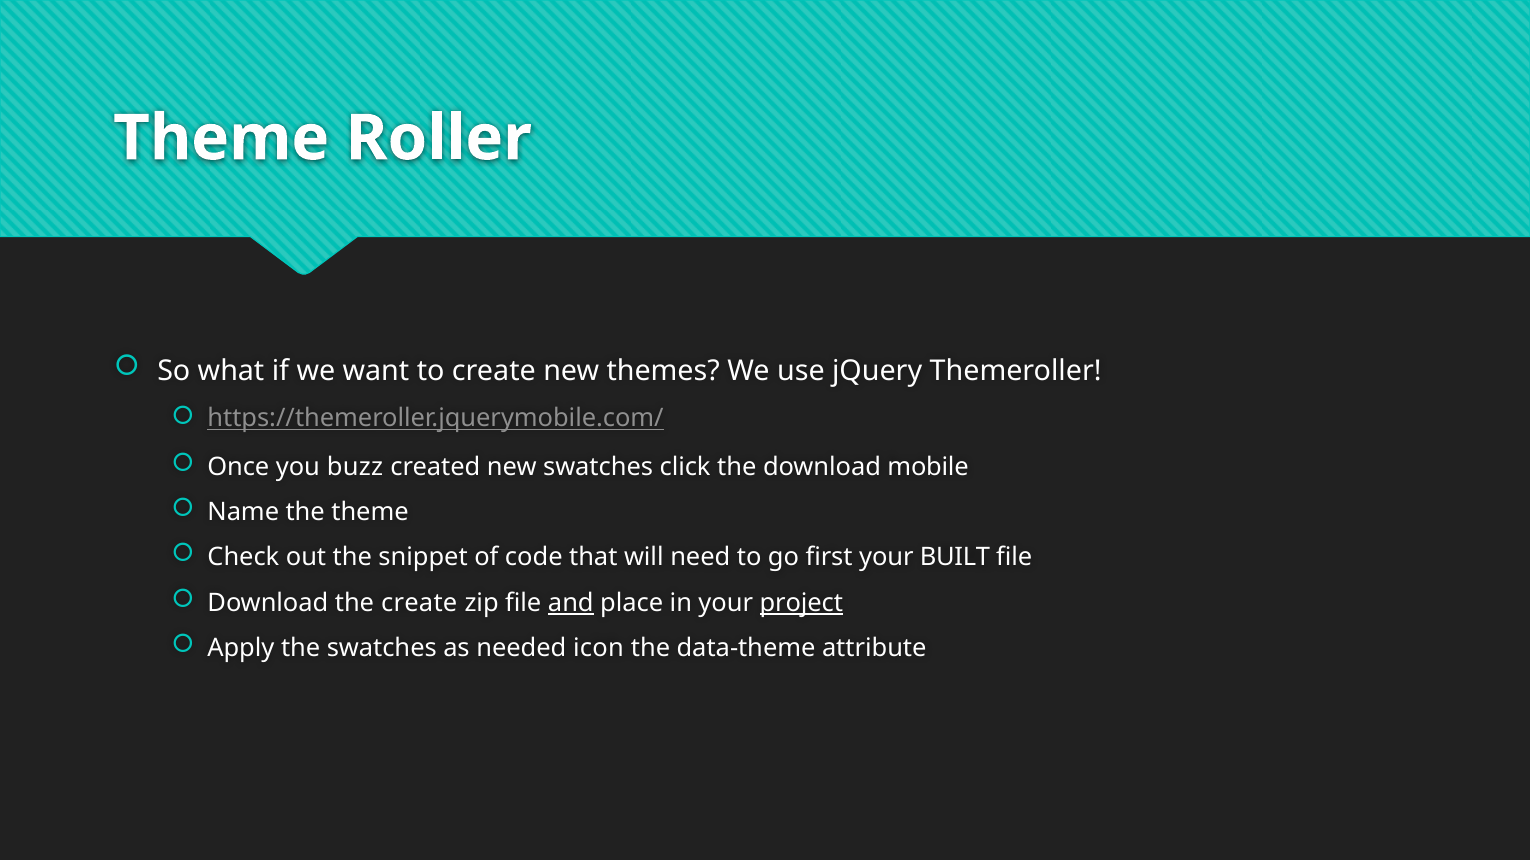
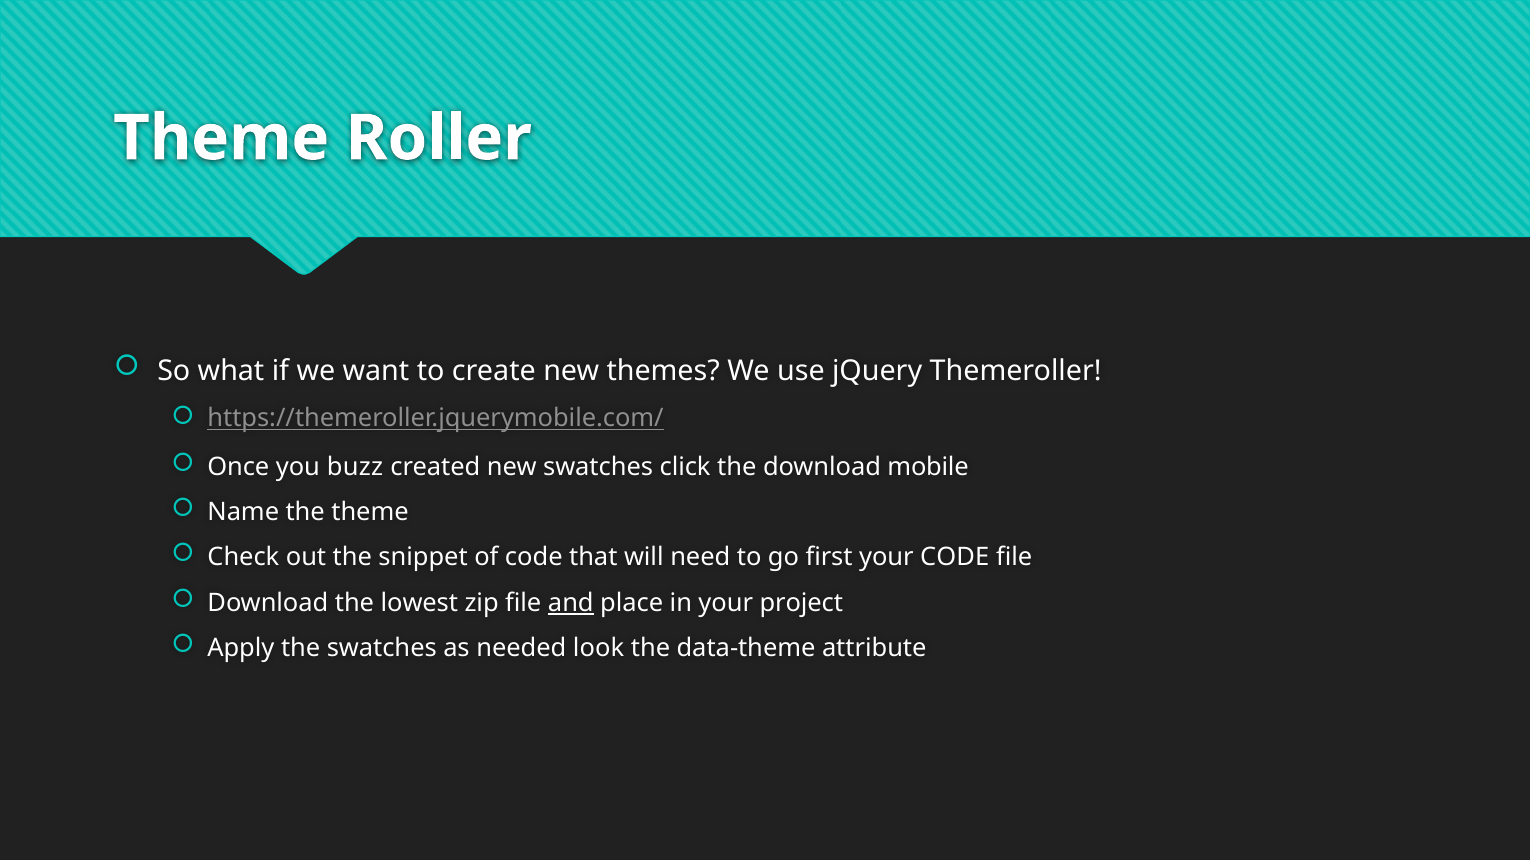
your BUILT: BUILT -> CODE
the create: create -> lowest
project underline: present -> none
icon: icon -> look
